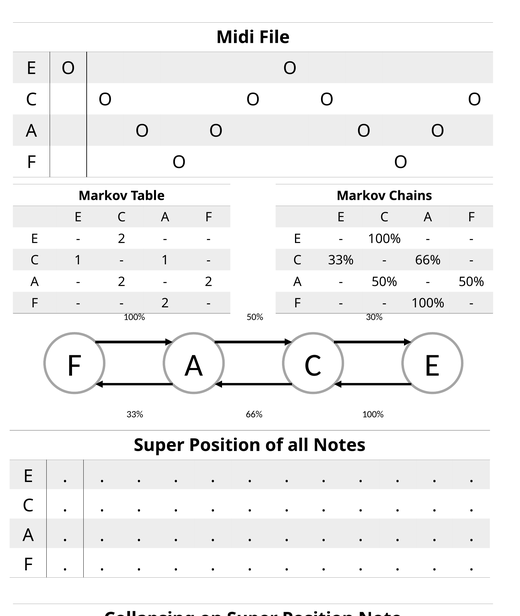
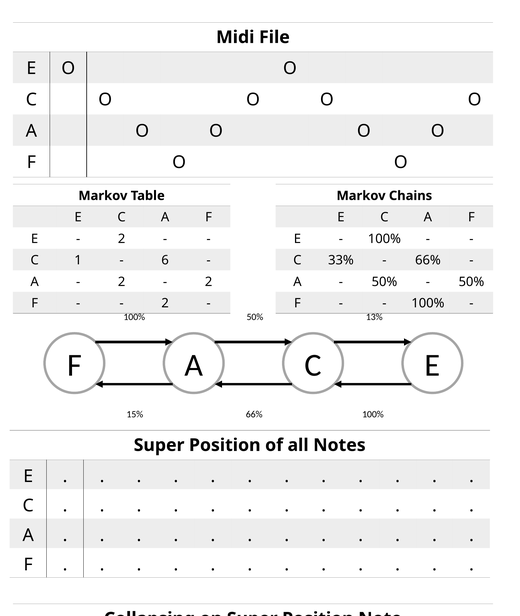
1 at (165, 260): 1 -> 6
30%: 30% -> 13%
33% at (135, 414): 33% -> 15%
